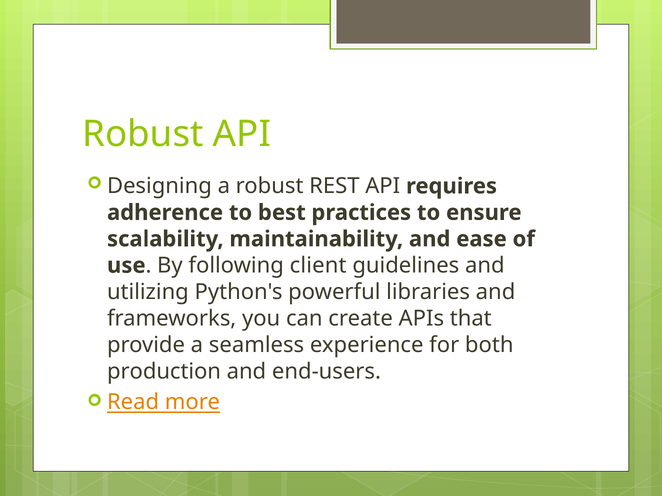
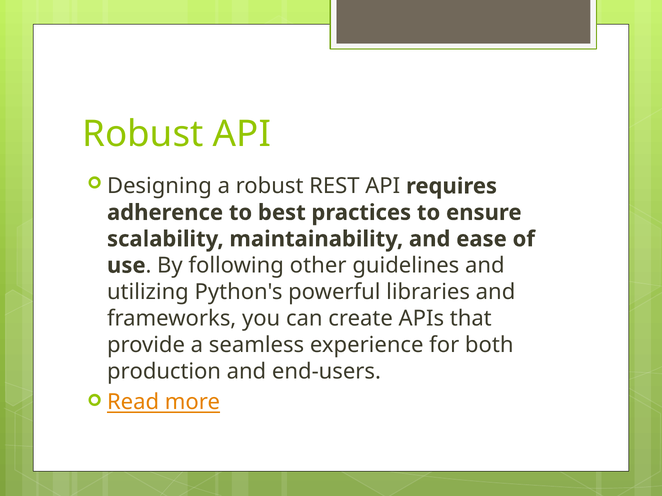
client: client -> other
